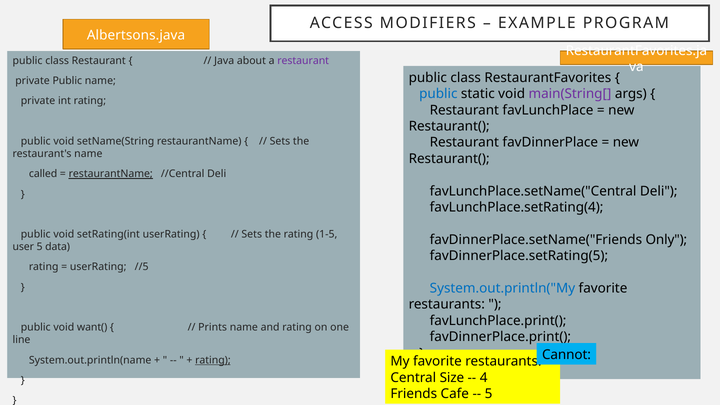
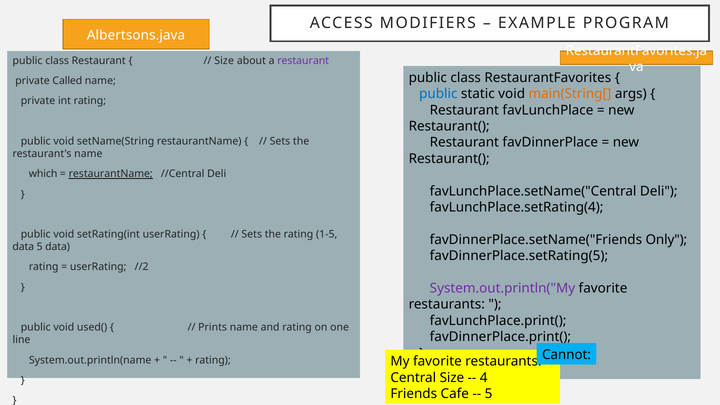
Java at (224, 61): Java -> Size
private Public: Public -> Called
main(String[ colour: purple -> orange
called: called -> which
user at (23, 247): user -> data
//5: //5 -> //2
System.out.println("My colour: blue -> purple
want(: want( -> used(
rating at (213, 360) underline: present -> none
